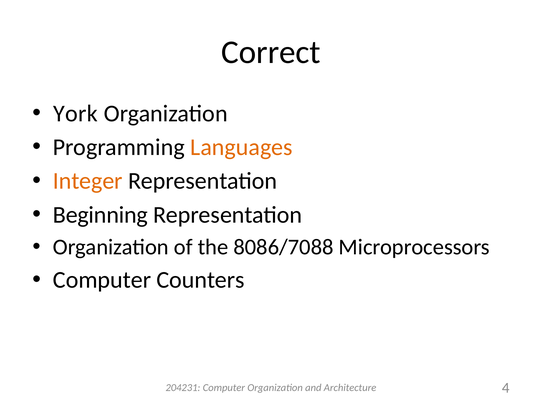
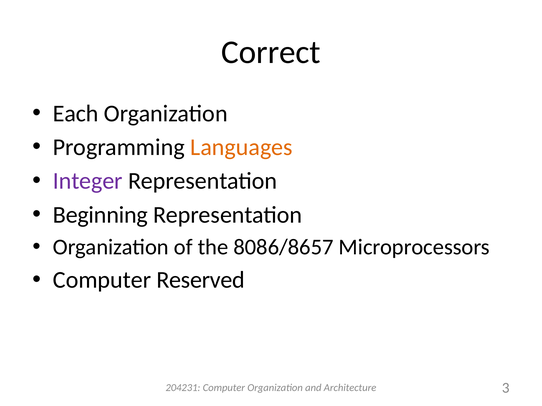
York: York -> Each
Integer colour: orange -> purple
8086/7088: 8086/7088 -> 8086/8657
Counters: Counters -> Reserved
4: 4 -> 3
